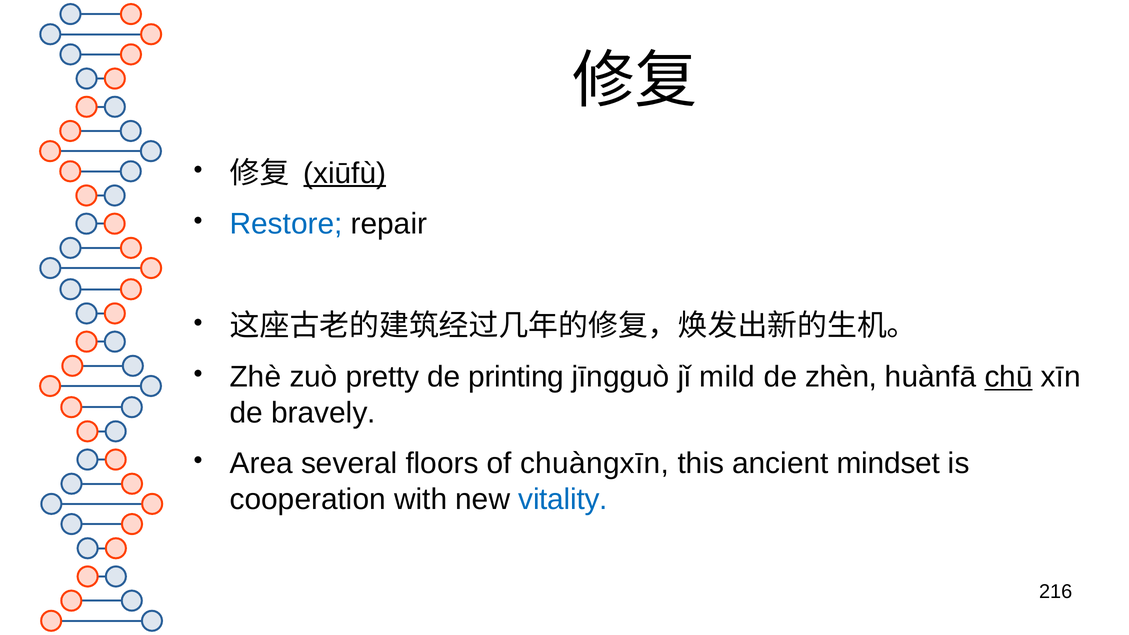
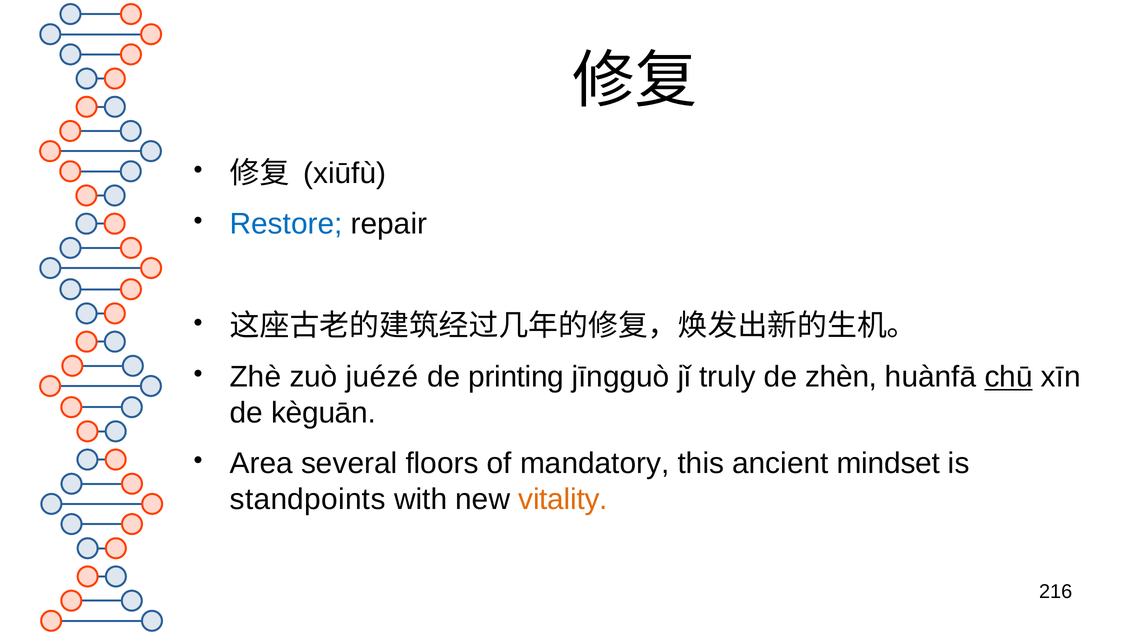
xiūfù underline: present -> none
pretty: pretty -> juézé
mild: mild -> truly
bravely: bravely -> kèguān
chuàngxīn: chuàngxīn -> mandatory
cooperation: cooperation -> standpoints
vitality colour: blue -> orange
